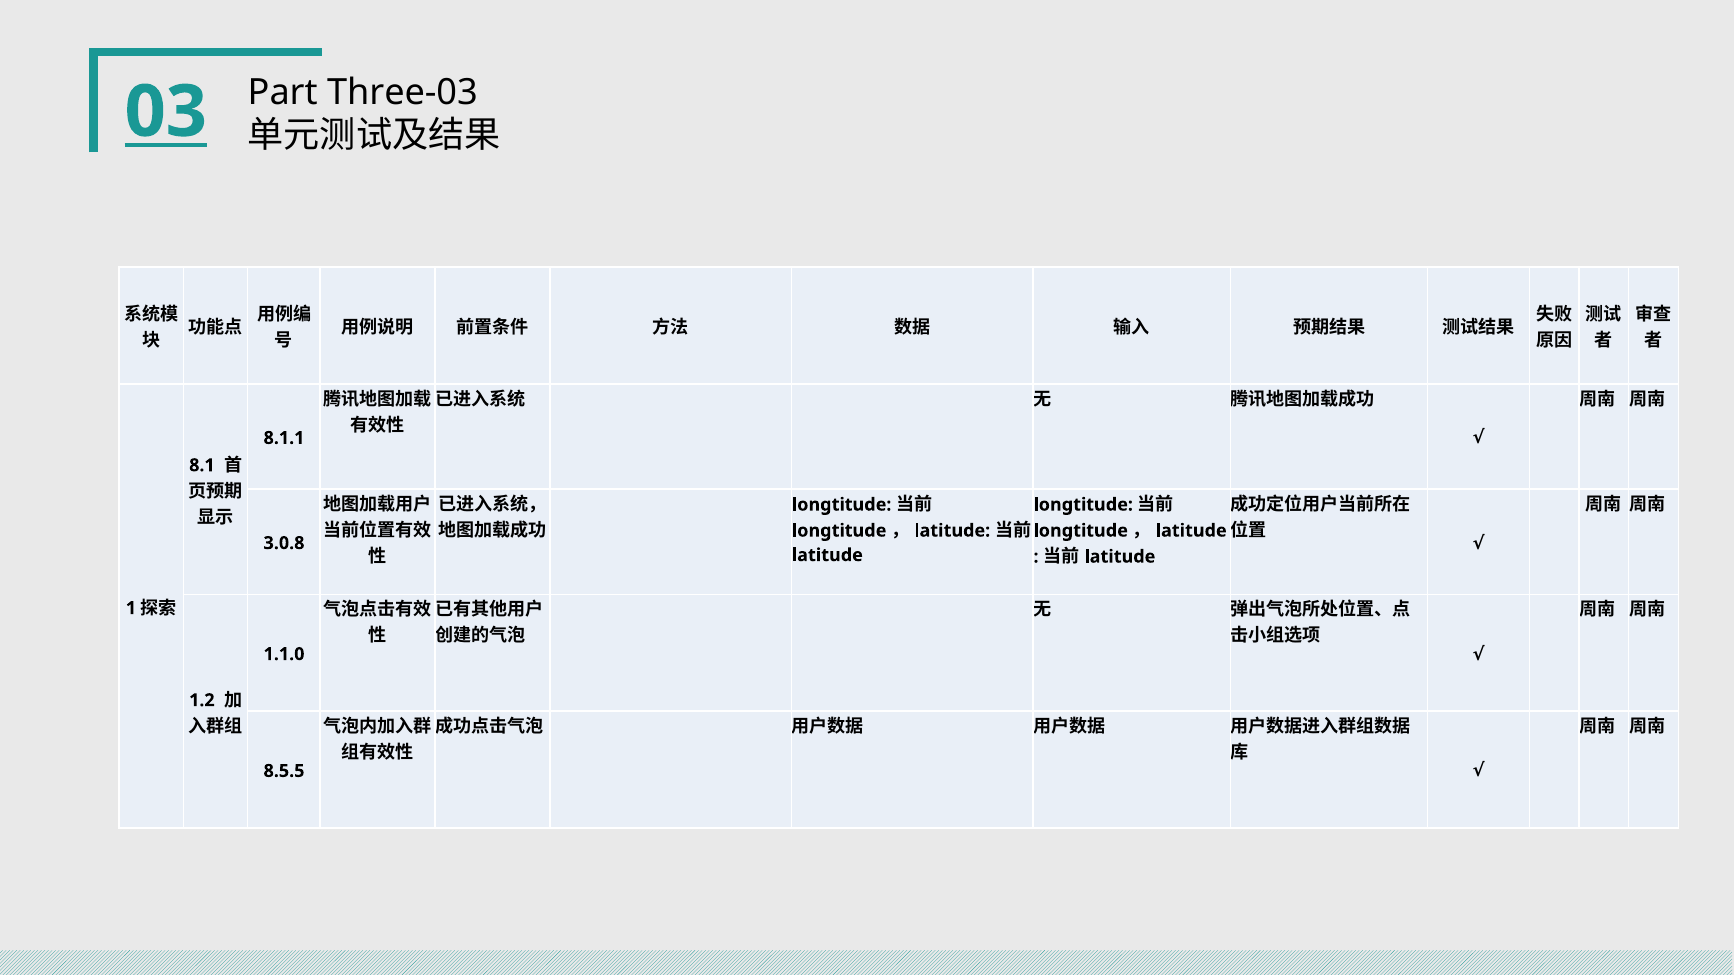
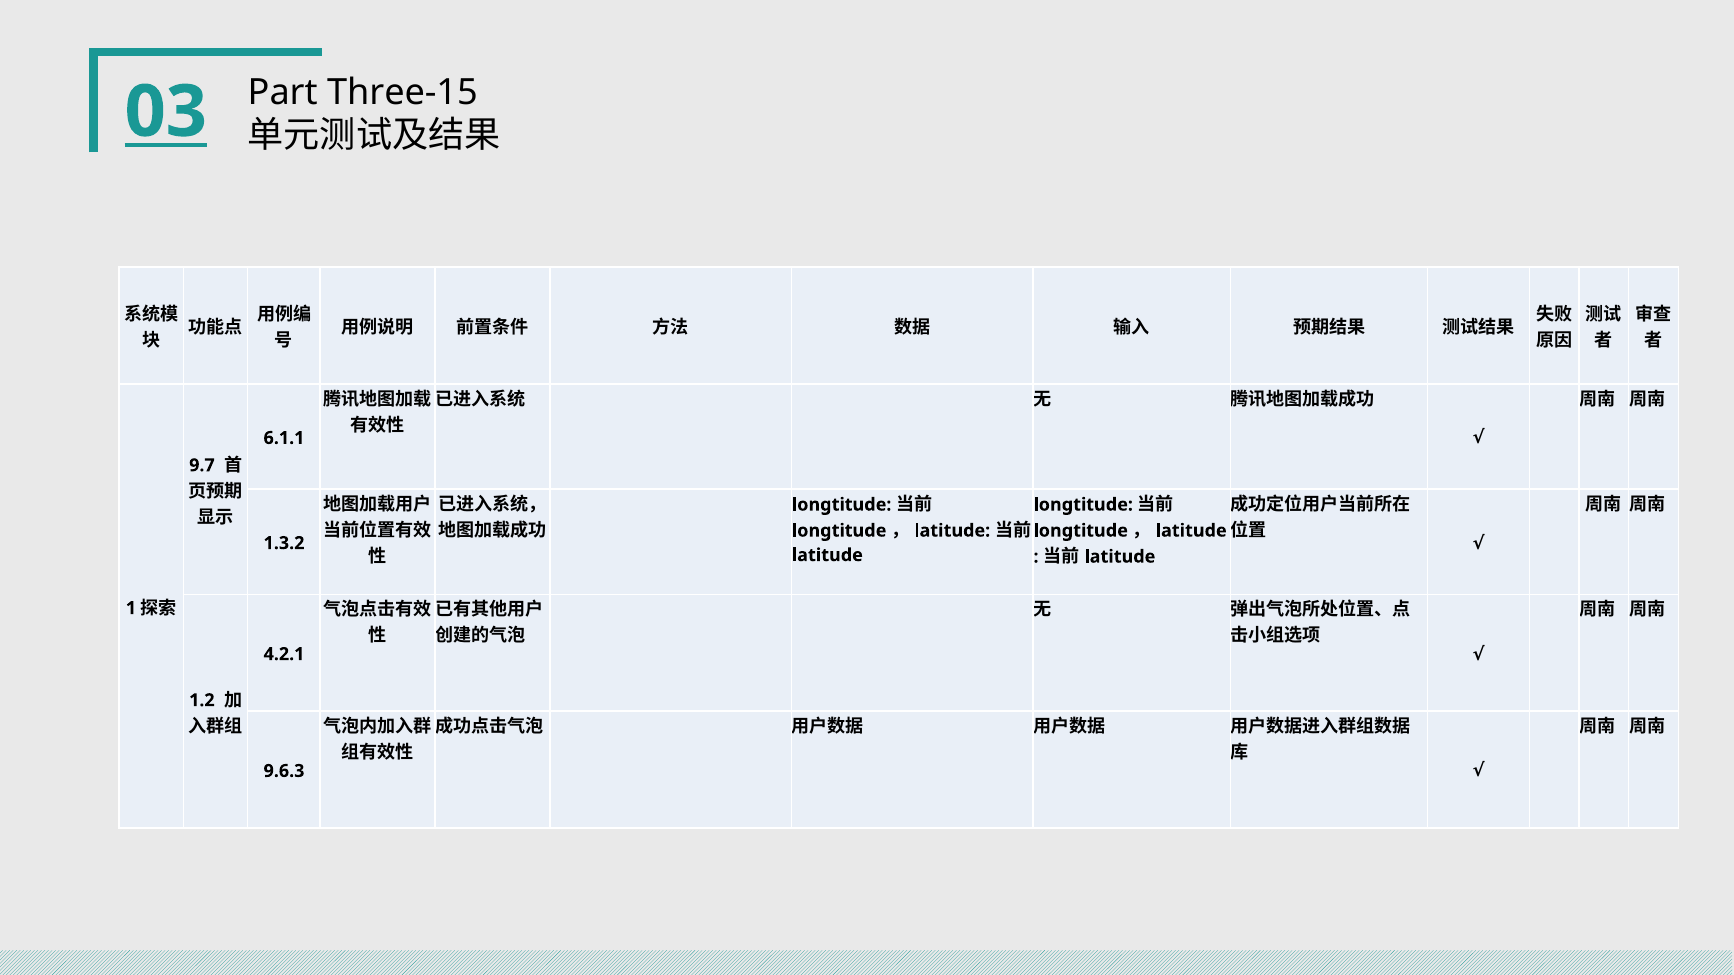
Three-03: Three-03 -> Three-15
8.1.1: 8.1.1 -> 6.1.1
8.1: 8.1 -> 9.7
3.0.8: 3.0.8 -> 1.3.2
1.1.0: 1.1.0 -> 4.2.1
8.5.5: 8.5.5 -> 9.6.3
